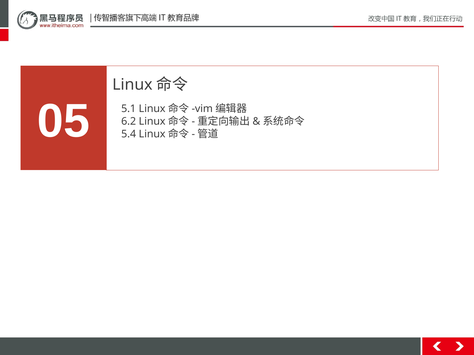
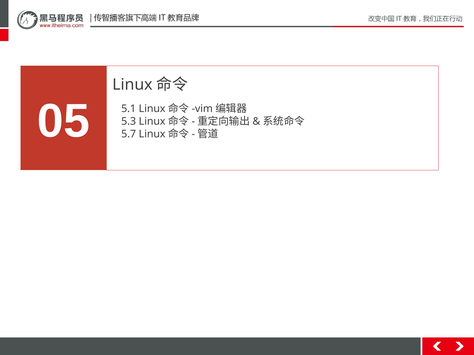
6.2: 6.2 -> 5.3
5.4: 5.4 -> 5.7
